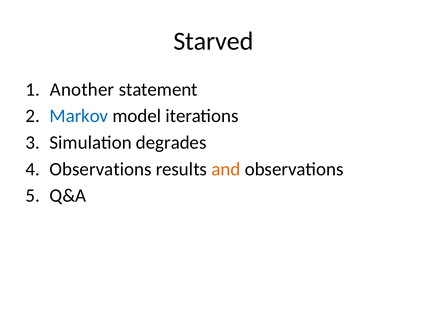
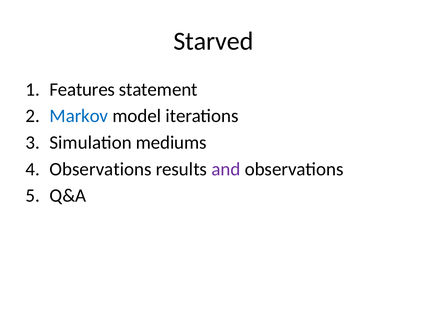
Another: Another -> Features
degrades: degrades -> mediums
and colour: orange -> purple
